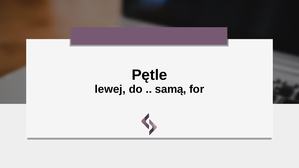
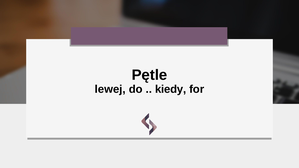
samą: samą -> kiedy
